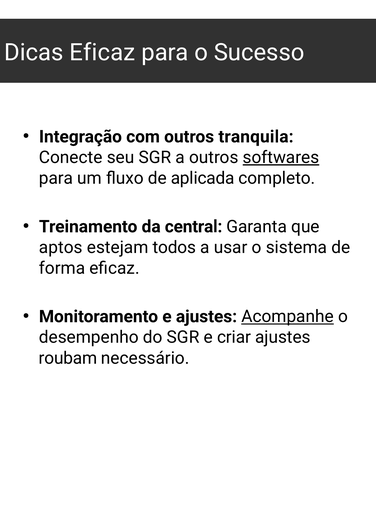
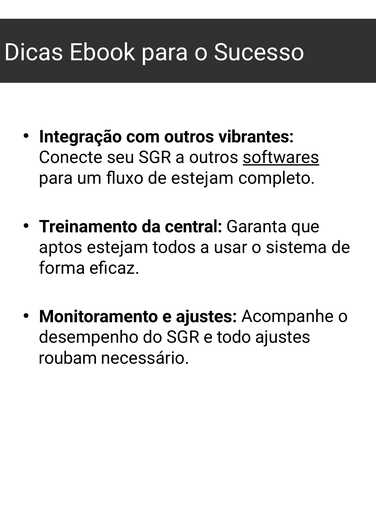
Dicas Eficaz: Eficaz -> Ebook
tranquila: tranquila -> vibrantes
de aplicada: aplicada -> estejam
Acompanhe underline: present -> none
criar: criar -> todo
